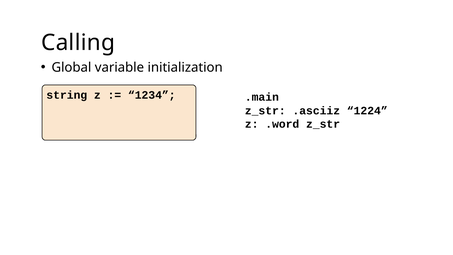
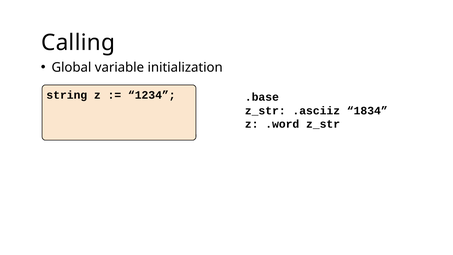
.main: .main -> .base
1224: 1224 -> 1834
